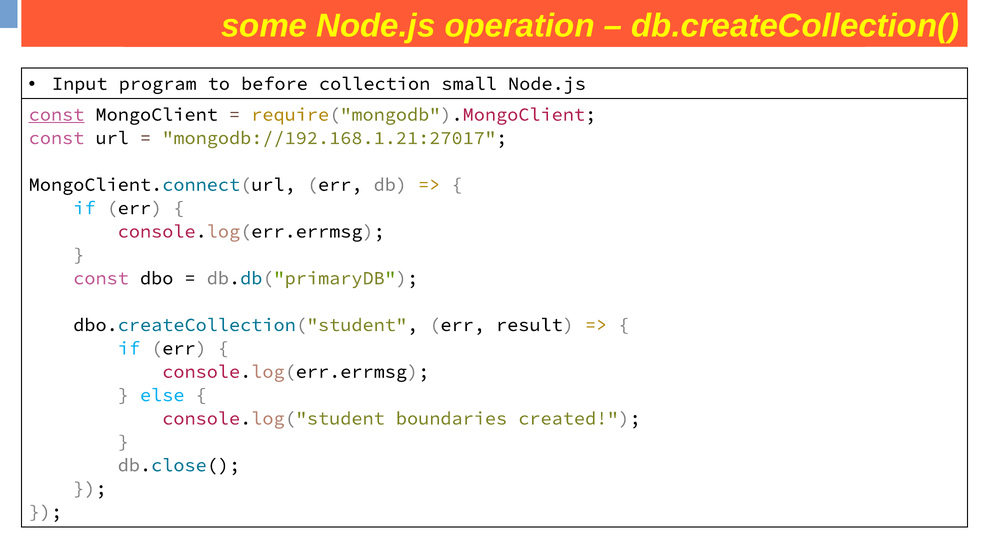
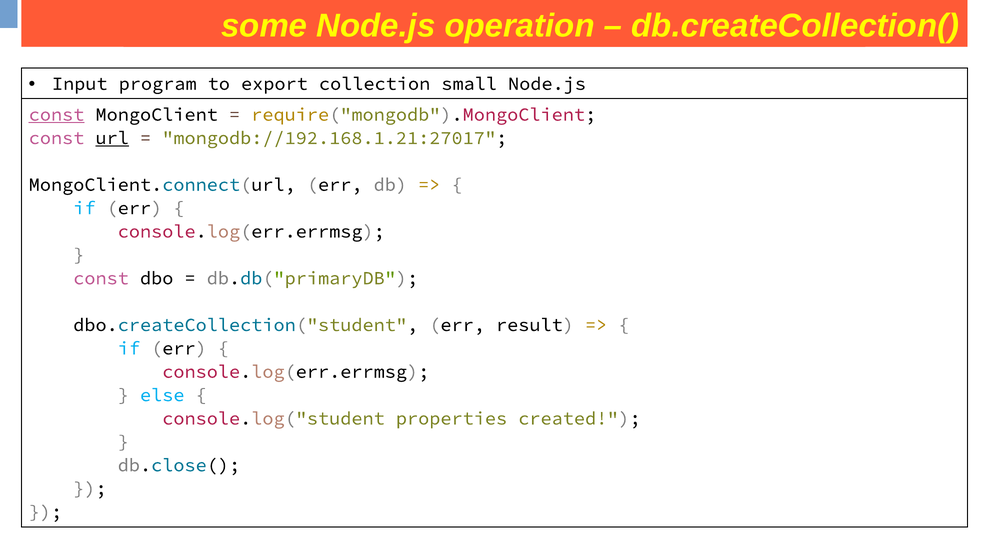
before: before -> export
url underline: none -> present
boundaries: boundaries -> properties
